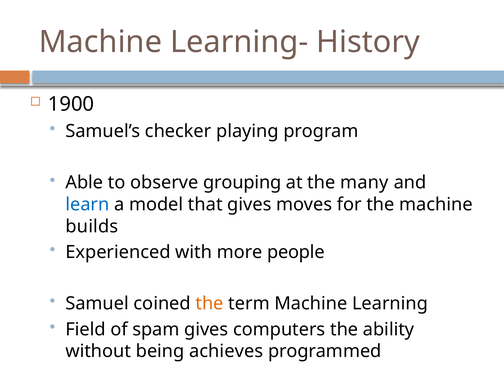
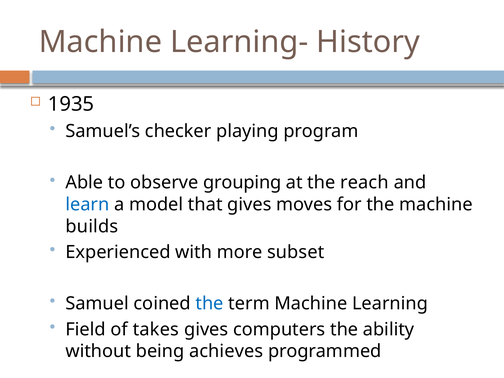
1900: 1900 -> 1935
many: many -> reach
people: people -> subset
the at (210, 304) colour: orange -> blue
spam: spam -> takes
